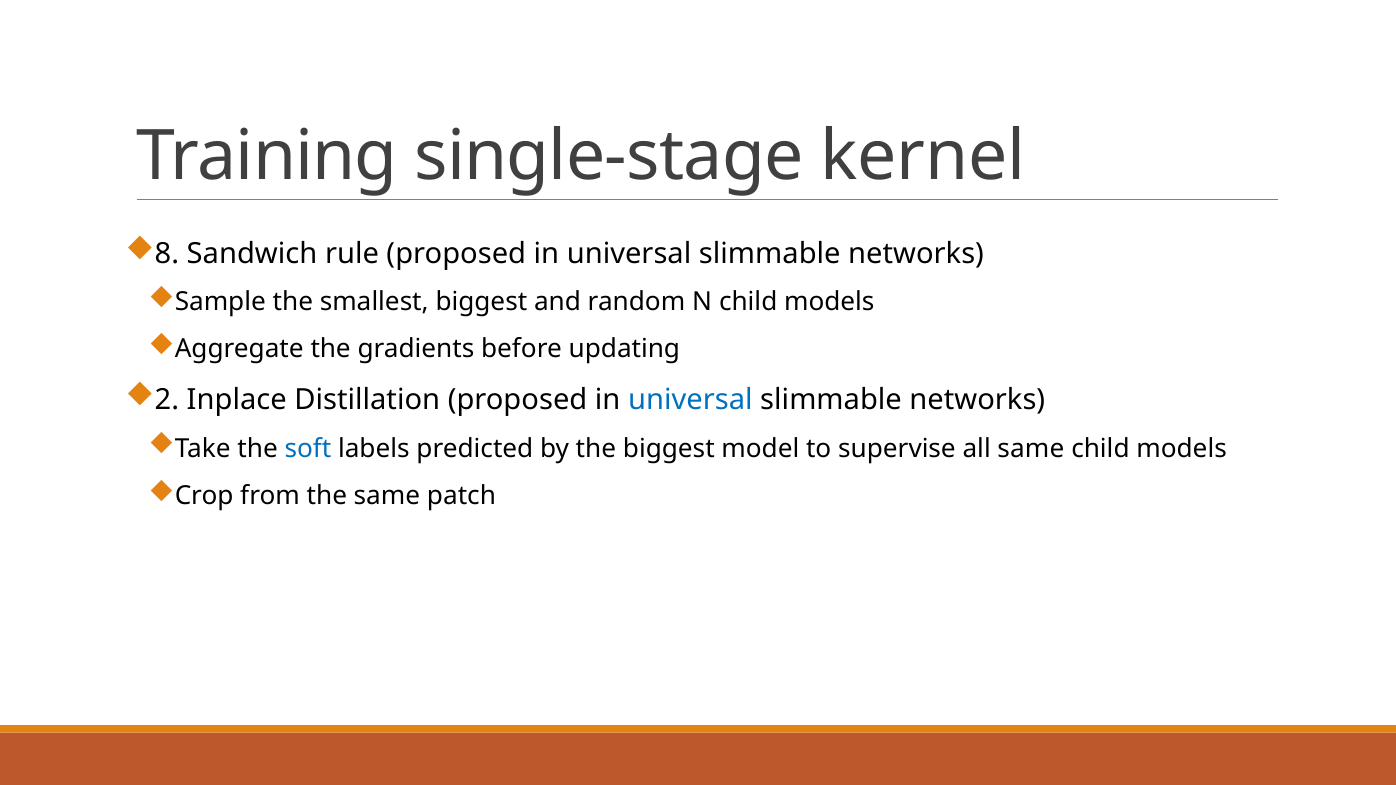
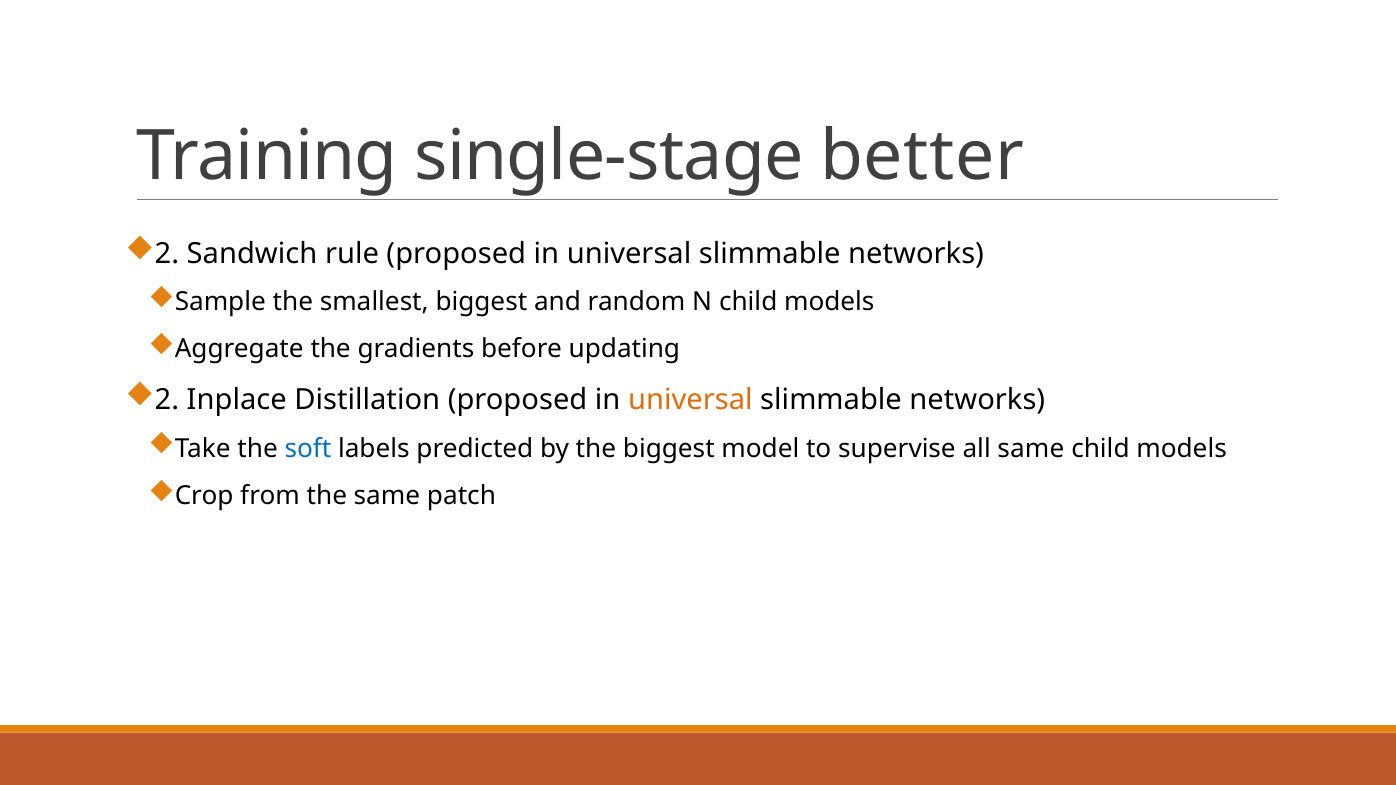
kernel: kernel -> better
8 at (167, 254): 8 -> 2
universal at (690, 400) colour: blue -> orange
